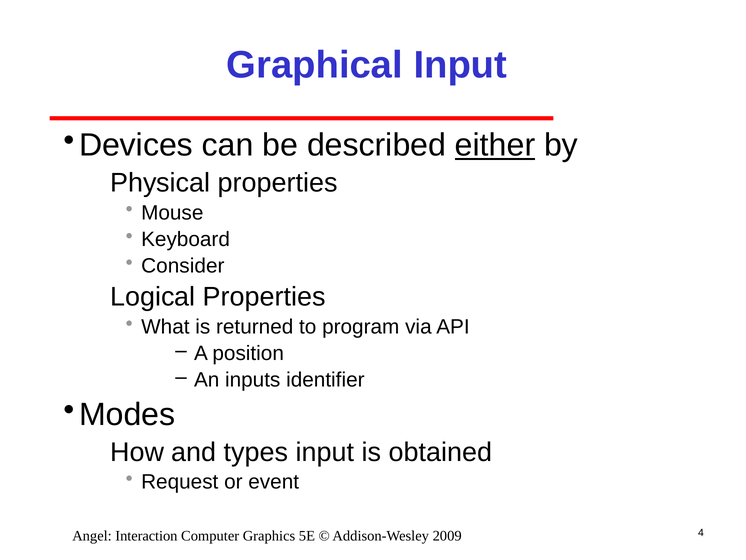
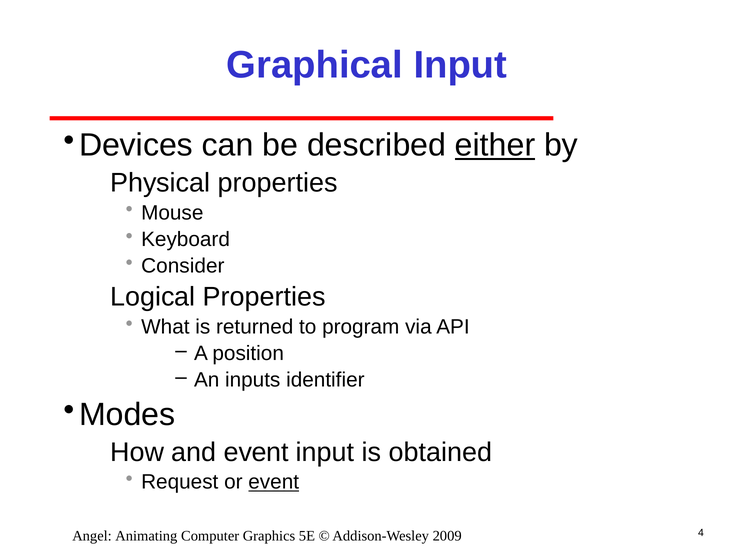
and types: types -> event
event at (274, 482) underline: none -> present
Interaction: Interaction -> Animating
